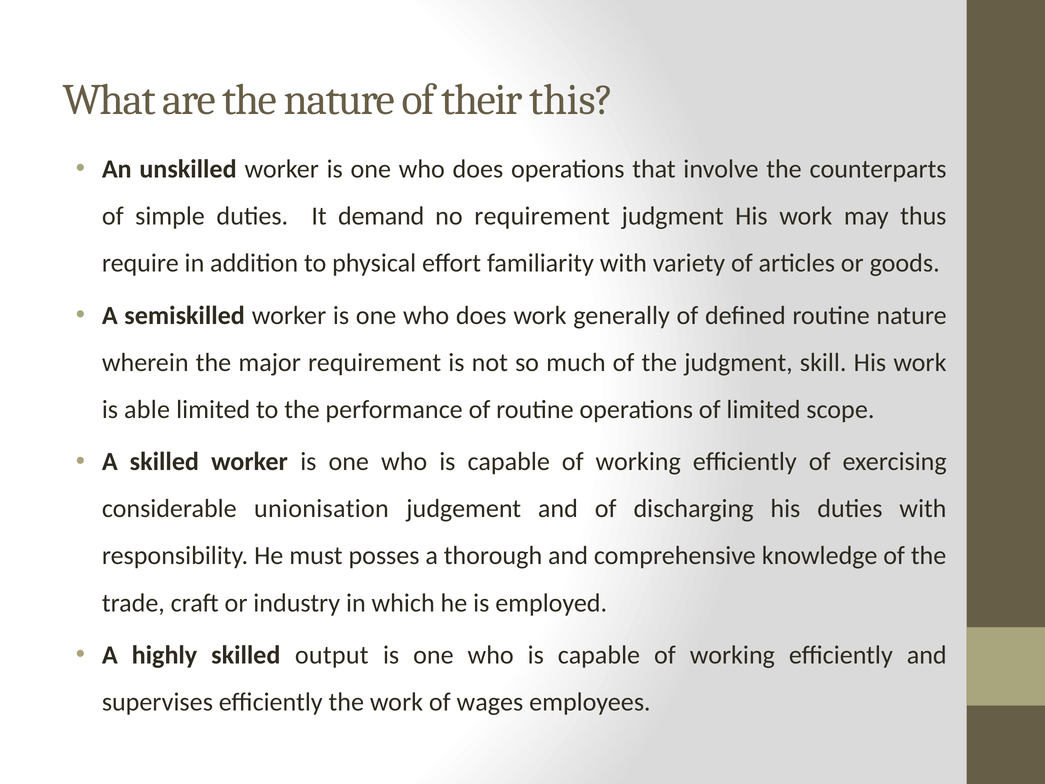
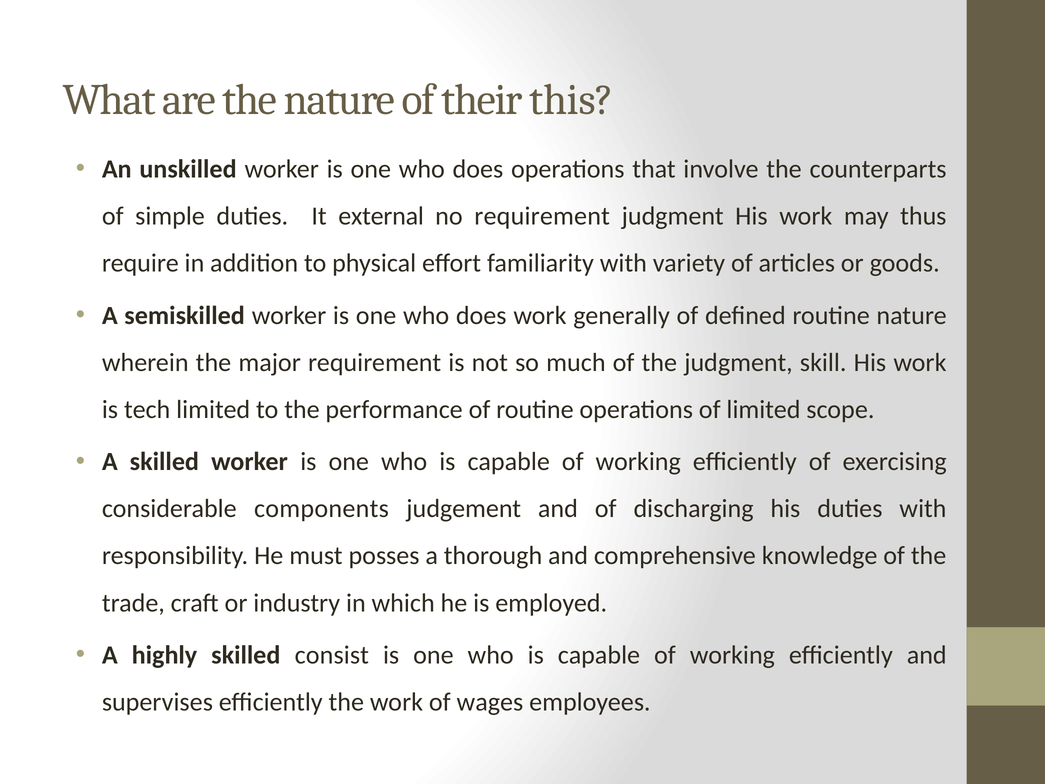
demand: demand -> external
able: able -> tech
unionisation: unionisation -> components
output: output -> consist
